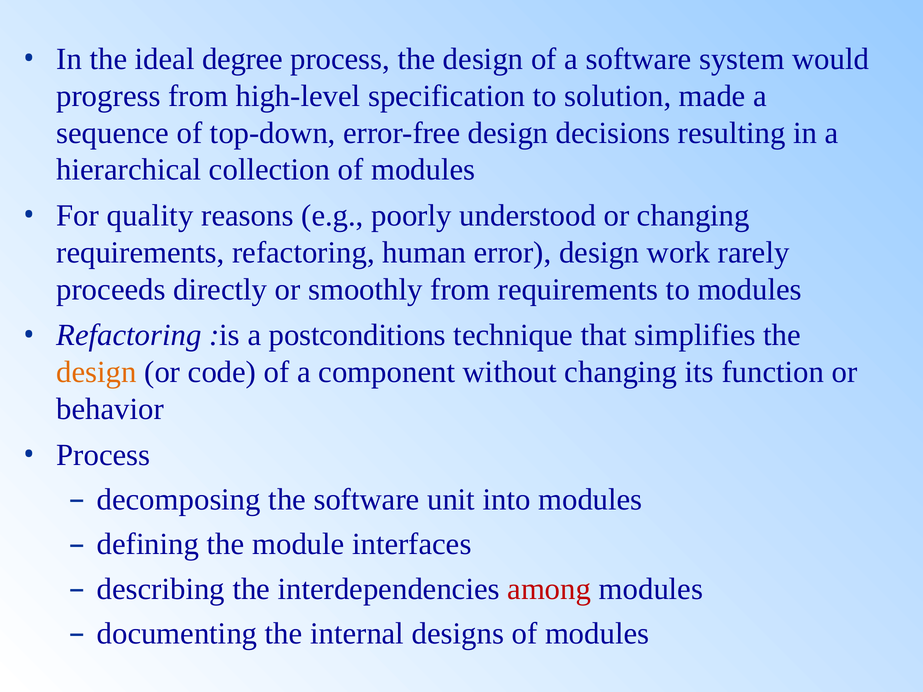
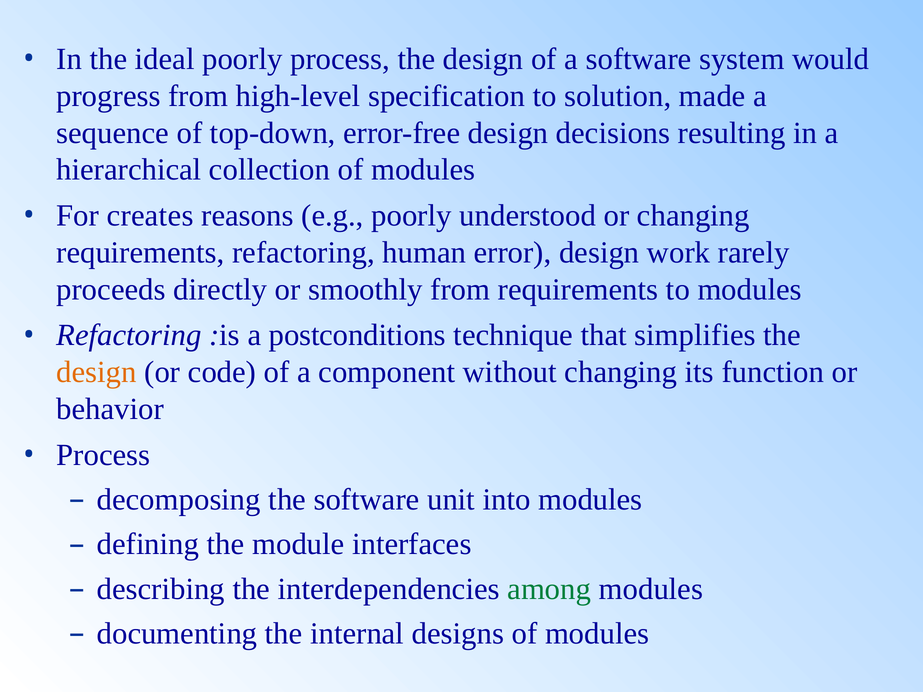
ideal degree: degree -> poorly
quality: quality -> creates
among colour: red -> green
